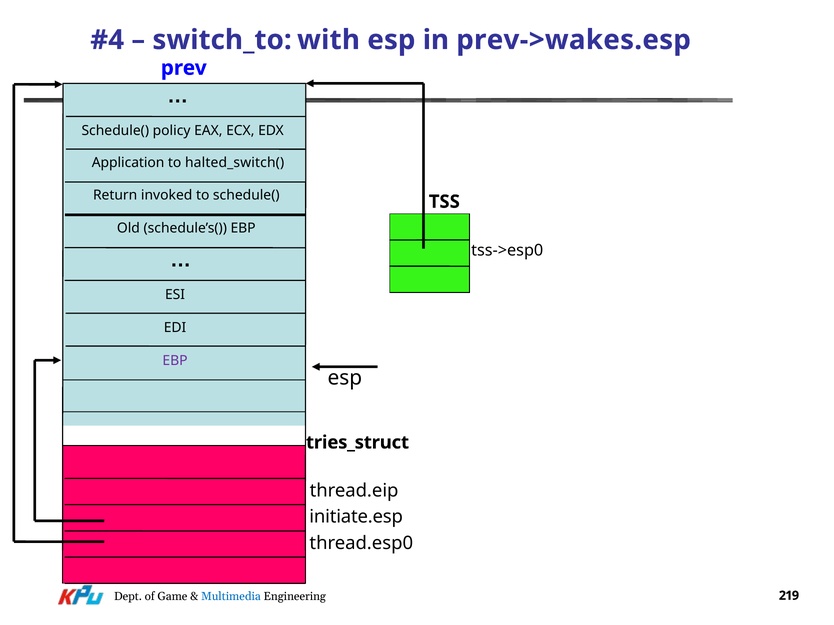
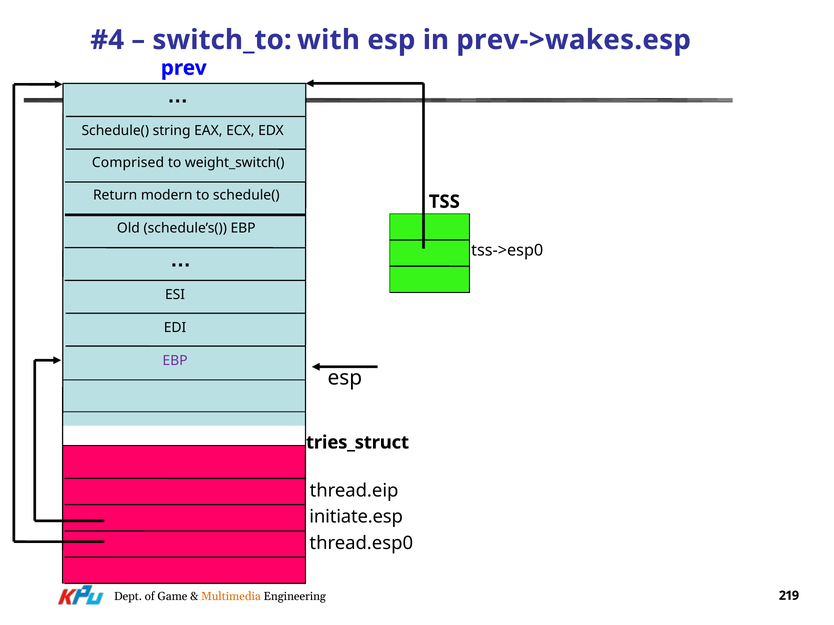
policy: policy -> string
Application: Application -> Comprised
halted_switch(: halted_switch( -> weight_switch(
invoked: invoked -> modern
Multimedia colour: blue -> orange
